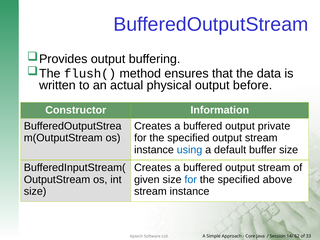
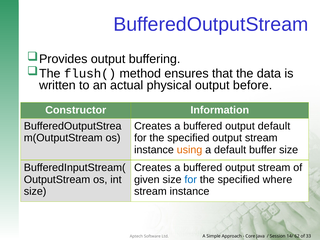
output private: private -> default
using colour: blue -> orange
above: above -> where
